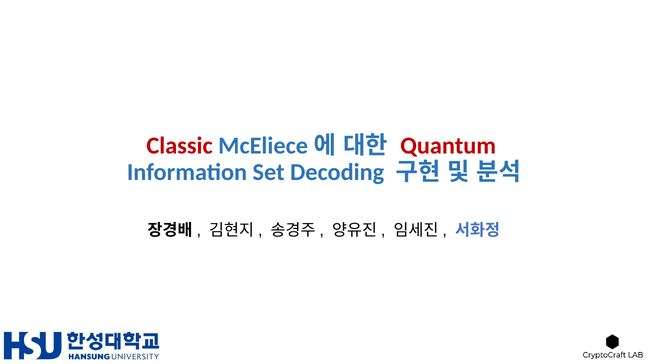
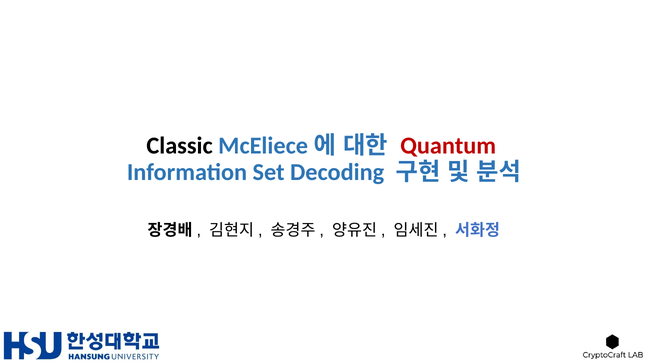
Classic colour: red -> black
